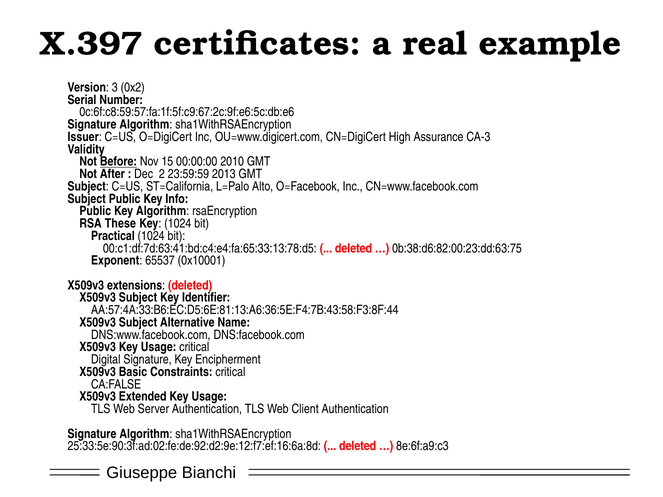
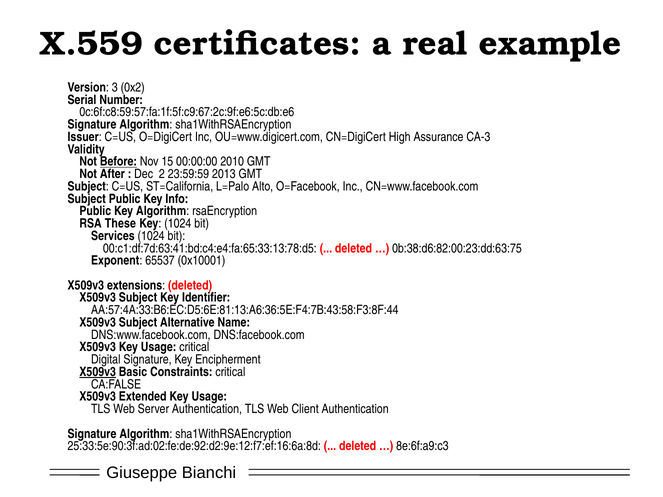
X.397: X.397 -> X.559
Practical: Practical -> Services
X509v3 at (98, 372) underline: none -> present
